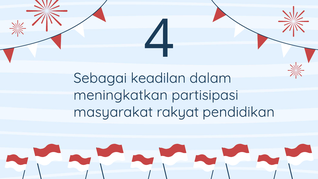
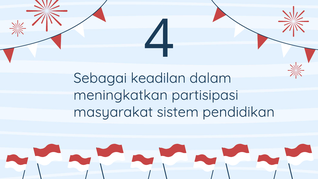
rakyat: rakyat -> sistem
